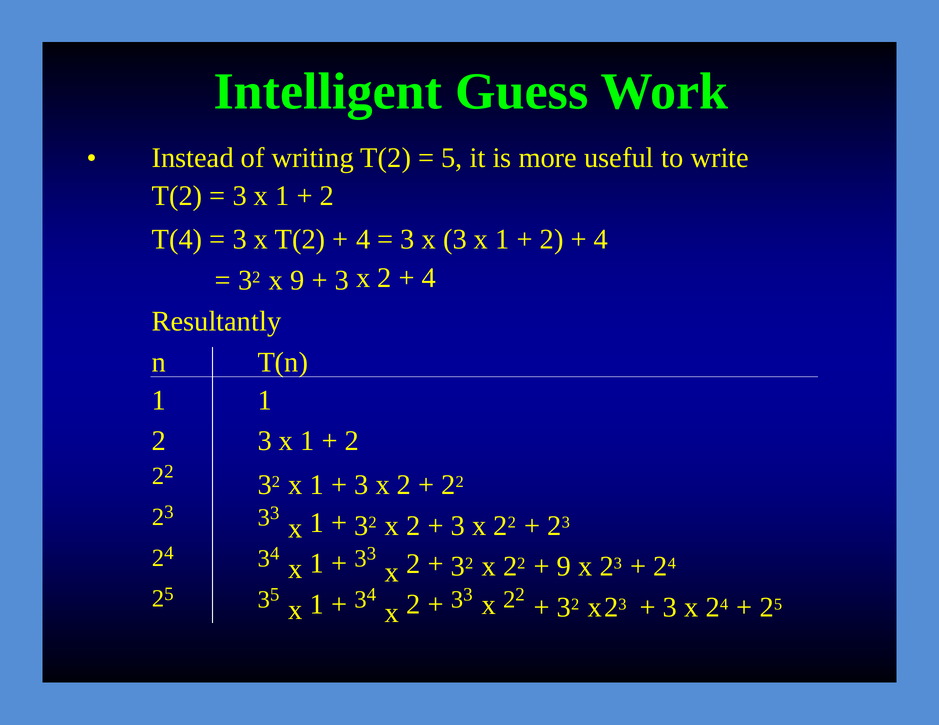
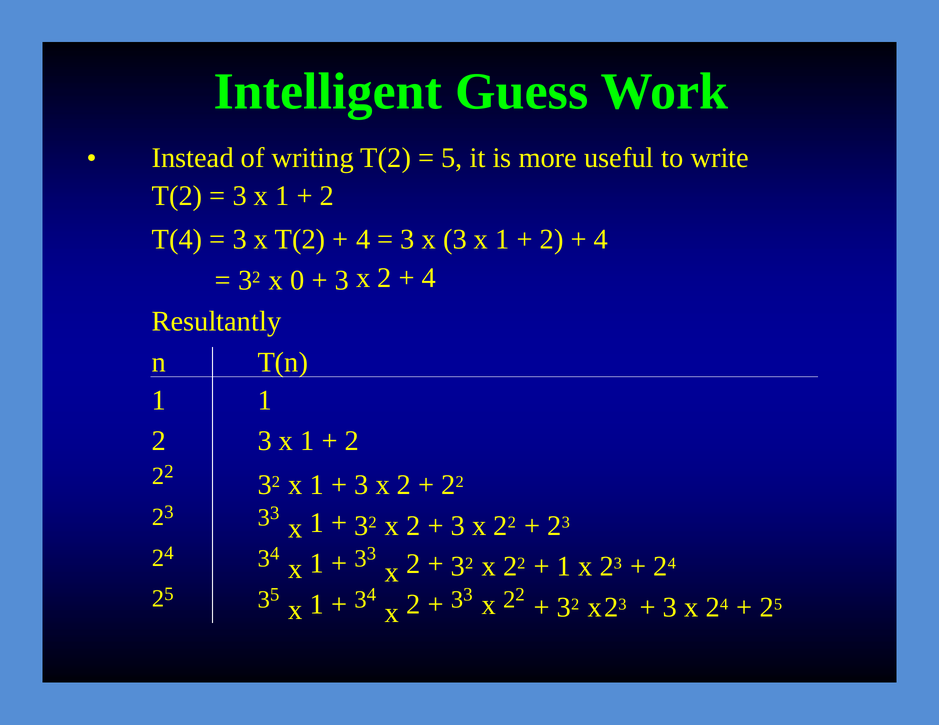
x 9: 9 -> 0
9 at (564, 567): 9 -> 1
